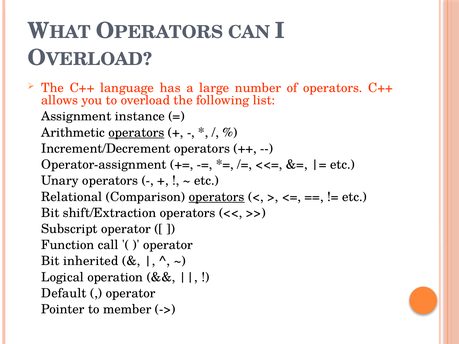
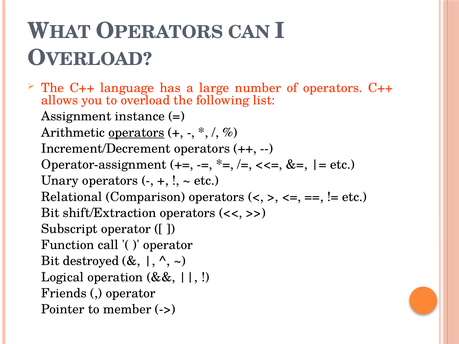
operators at (217, 197) underline: present -> none
inherited: inherited -> destroyed
Default: Default -> Friends
